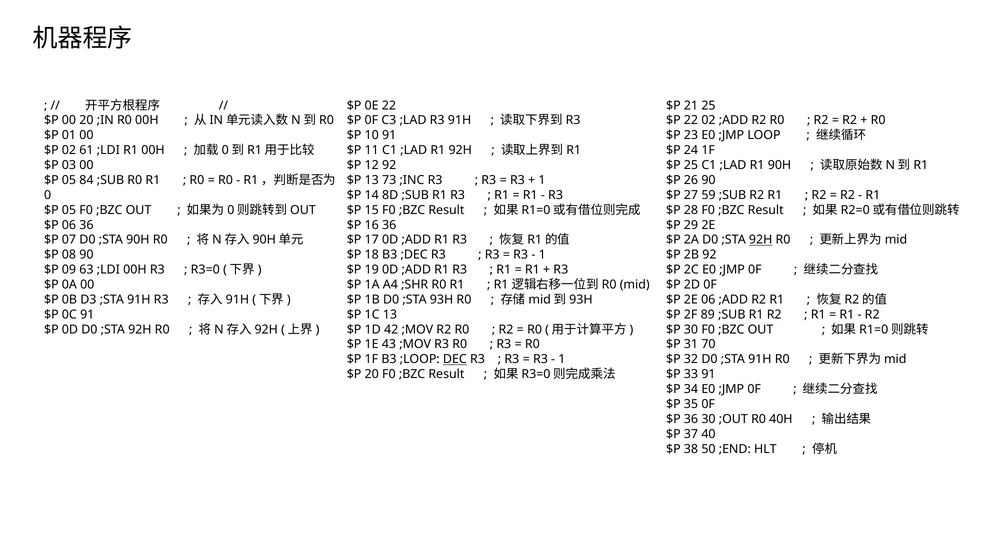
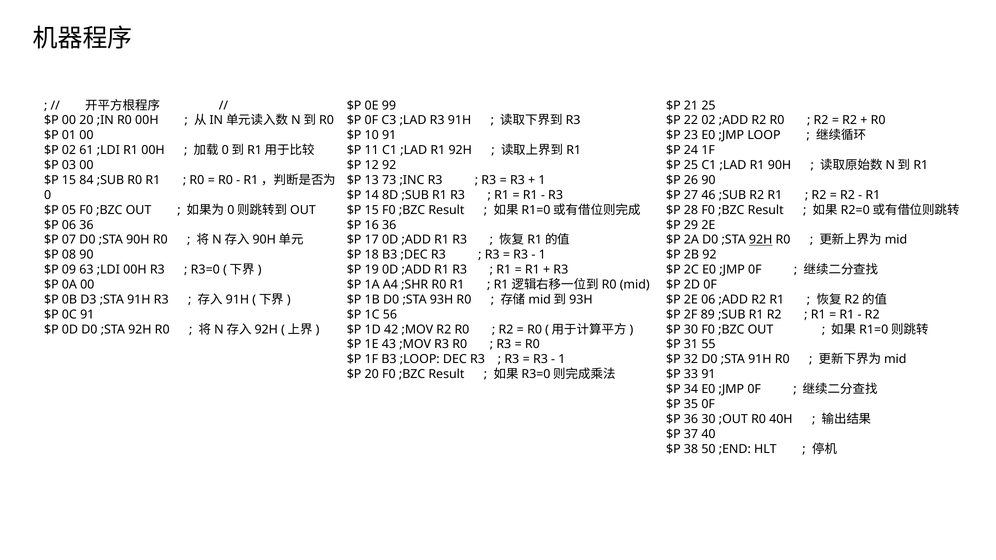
0E 22: 22 -> 99
05 at (69, 180): 05 -> 15
59: 59 -> 46
1C 13: 13 -> 56
70: 70 -> 55
DEC underline: present -> none
